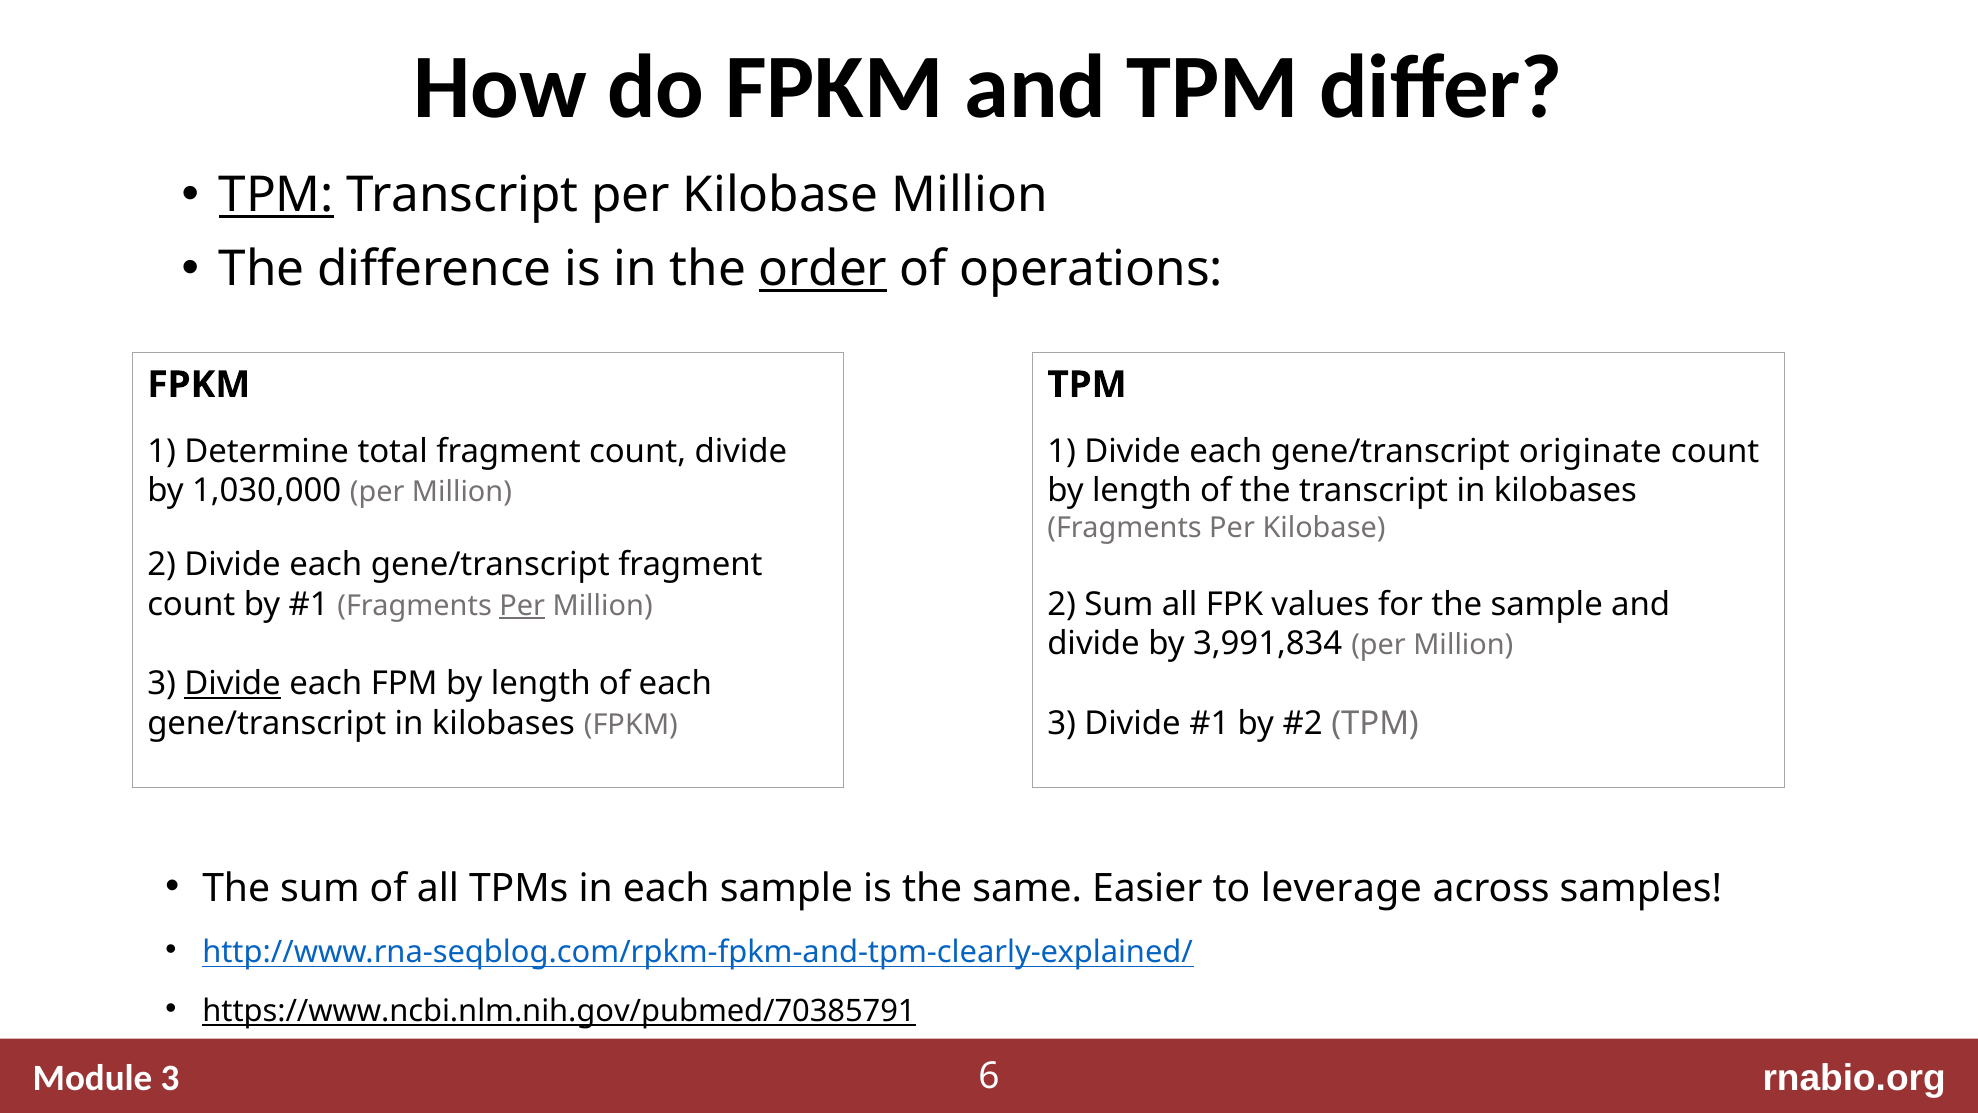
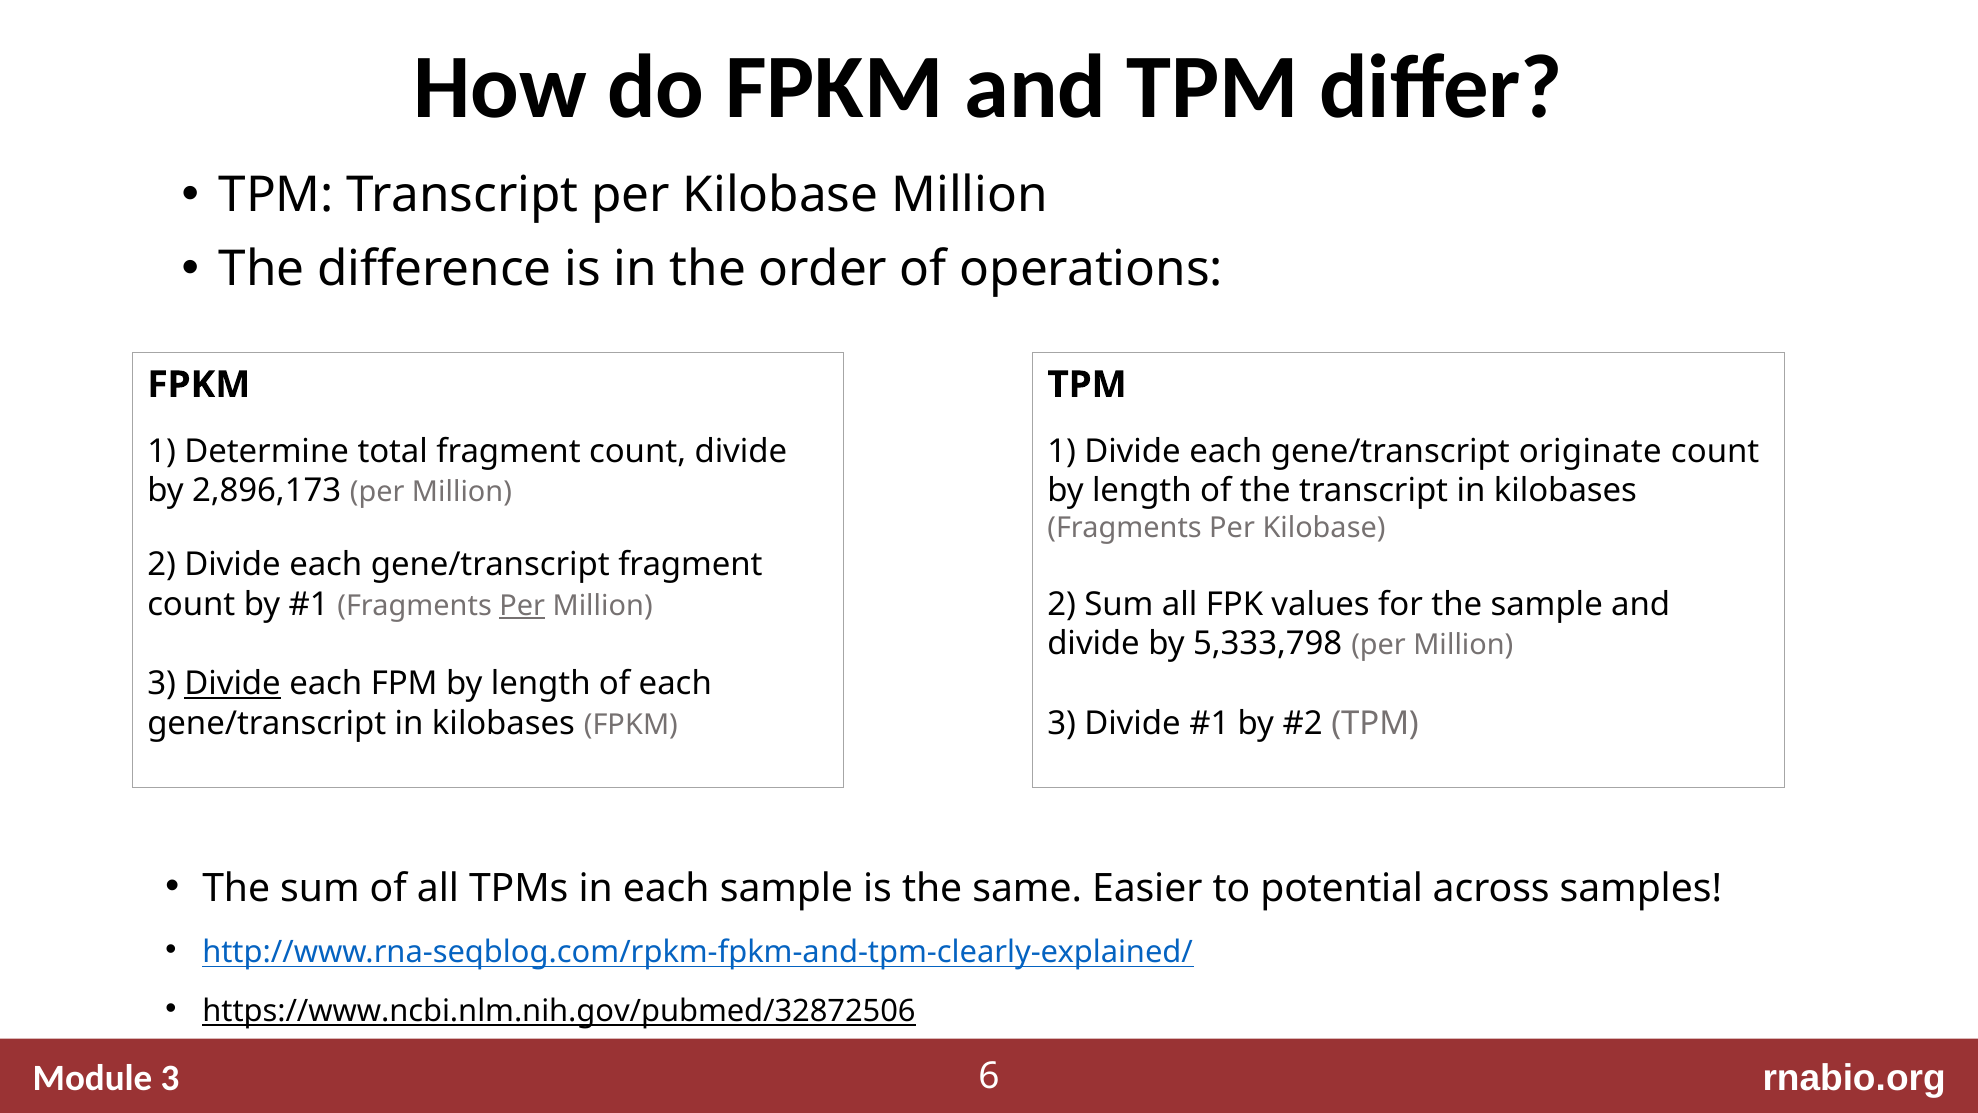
TPM at (276, 195) underline: present -> none
order underline: present -> none
1,030,000: 1,030,000 -> 2,896,173
3,991,834: 3,991,834 -> 5,333,798
leverage: leverage -> potential
https://www.ncbi.nlm.nih.gov/pubmed/70385791: https://www.ncbi.nlm.nih.gov/pubmed/70385791 -> https://www.ncbi.nlm.nih.gov/pubmed/32872506
